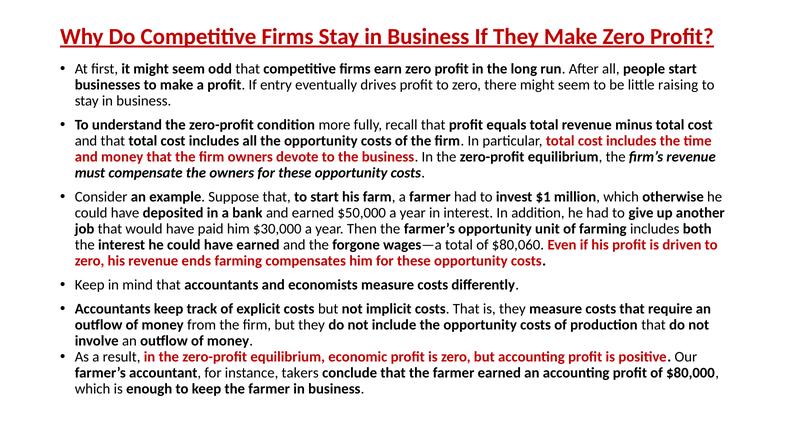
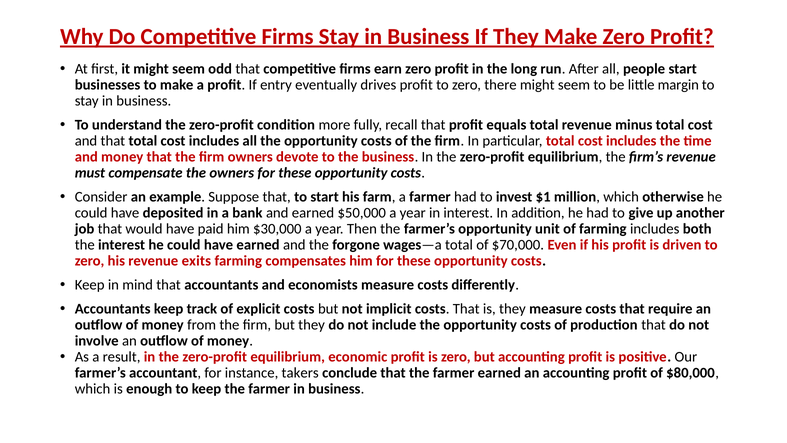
raising: raising -> margin
$80,060: $80,060 -> $70,000
ends: ends -> exits
